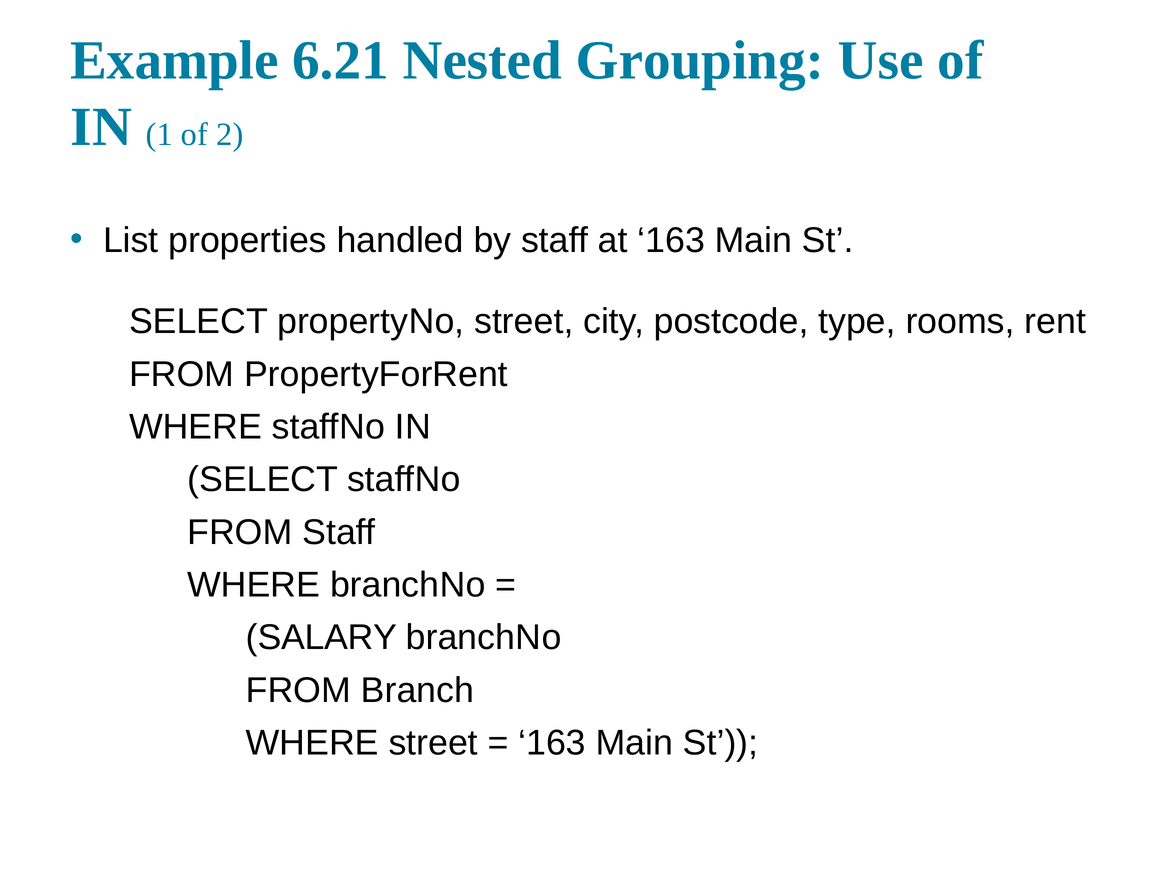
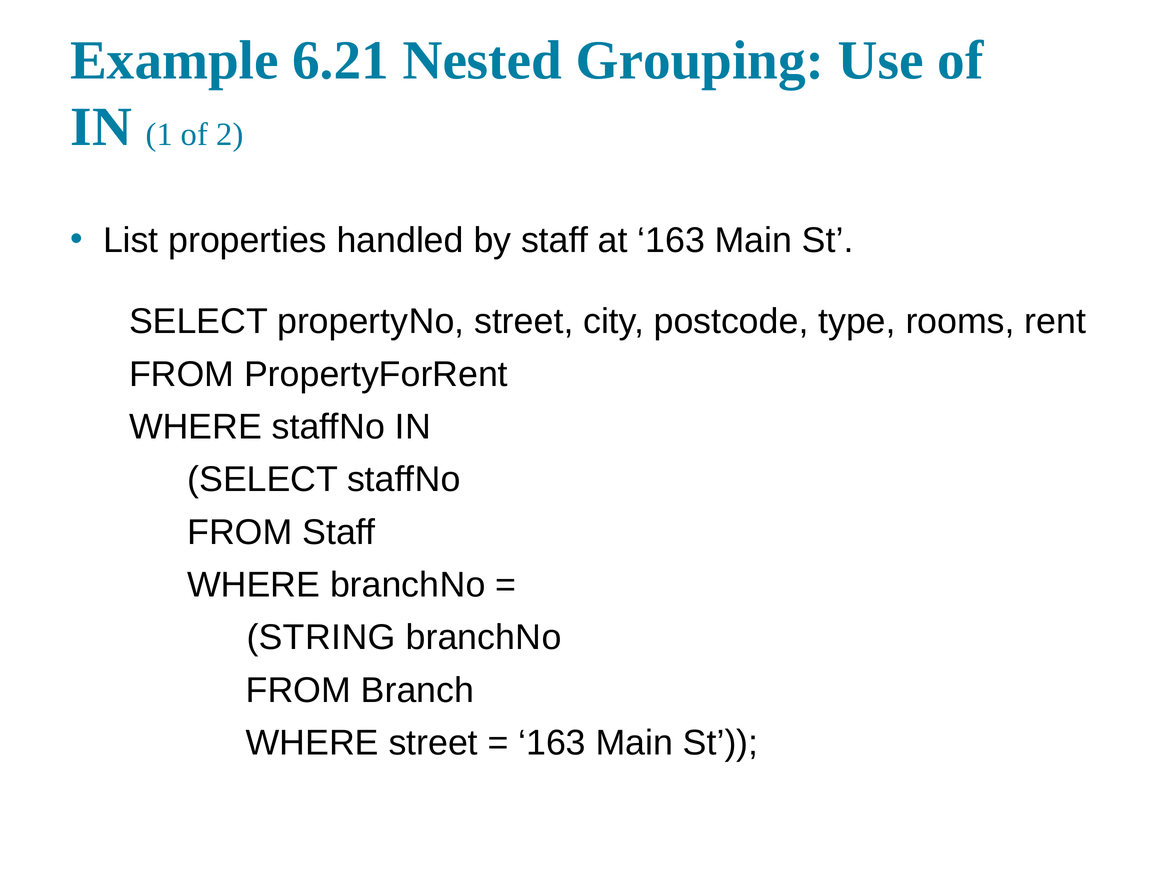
SALARY: SALARY -> STRING
